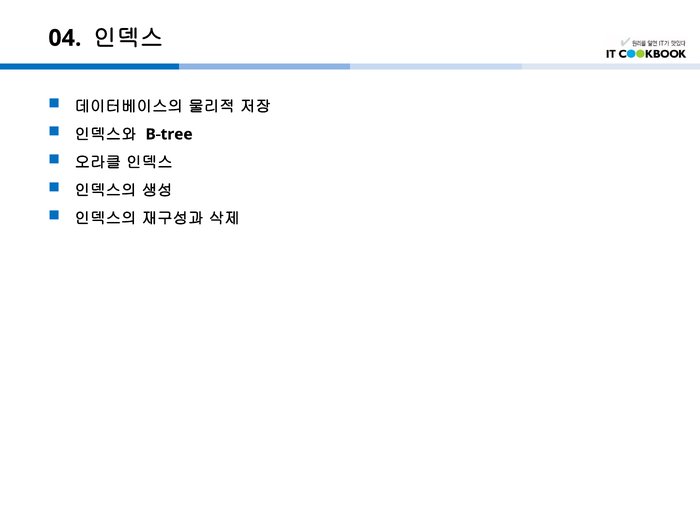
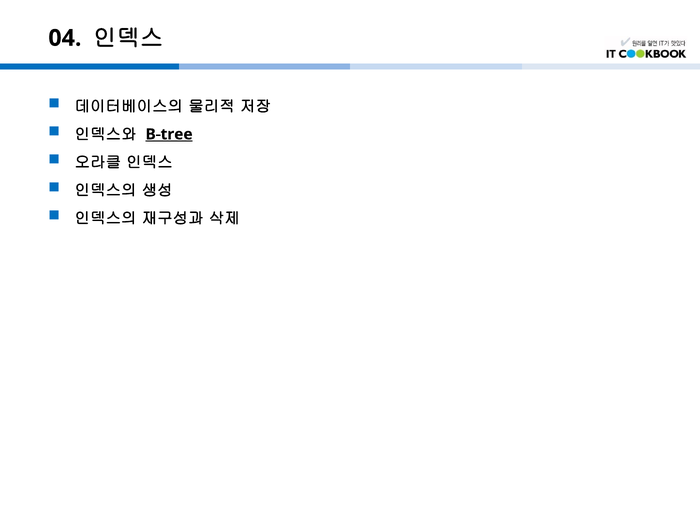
B-tree underline: none -> present
